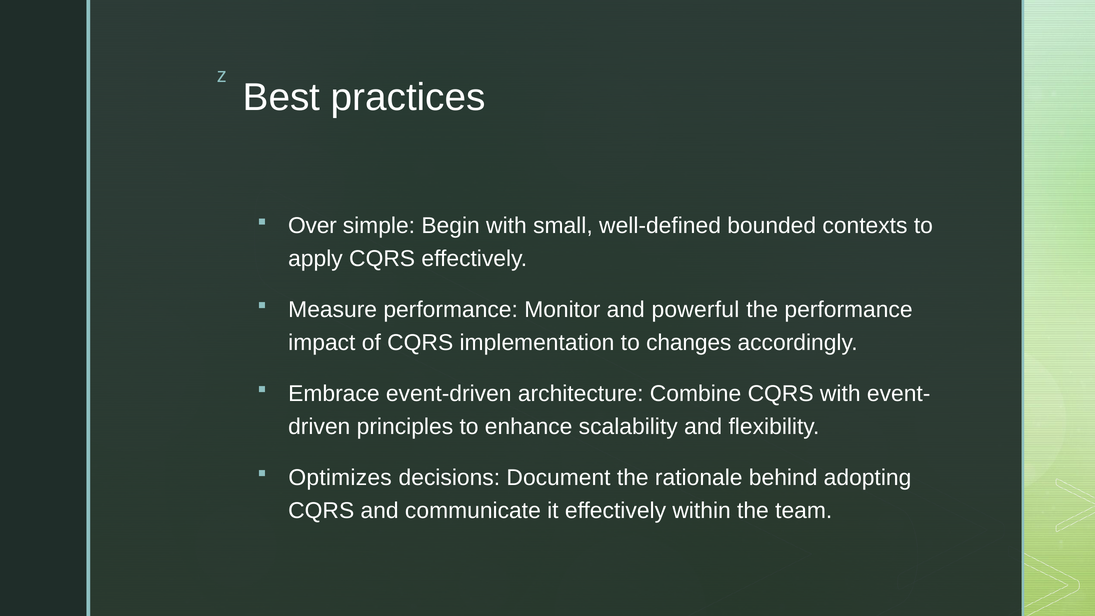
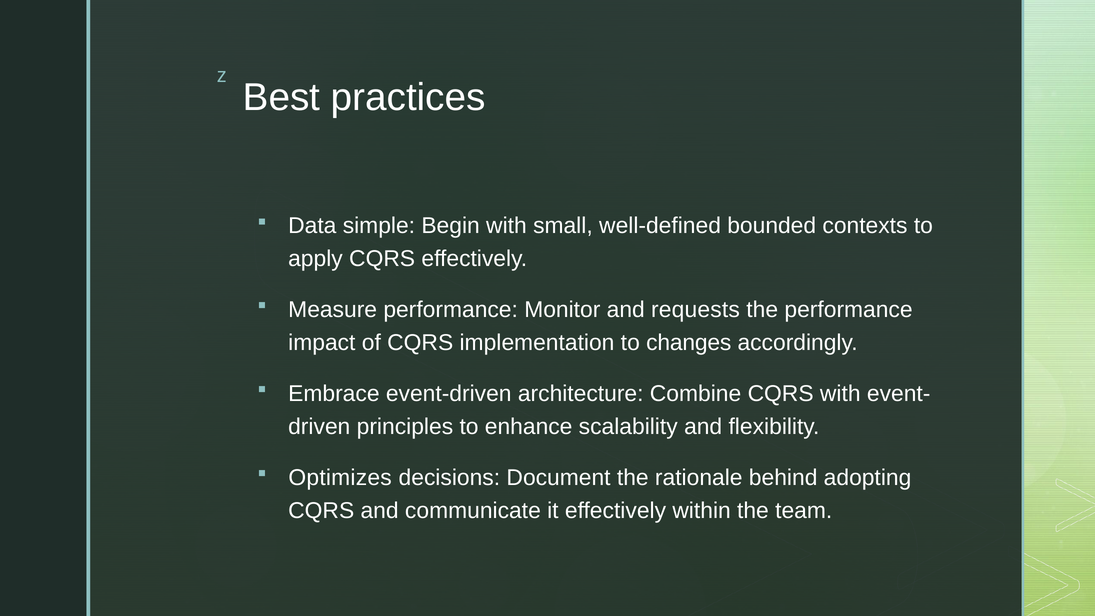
Over: Over -> Data
powerful: powerful -> requests
